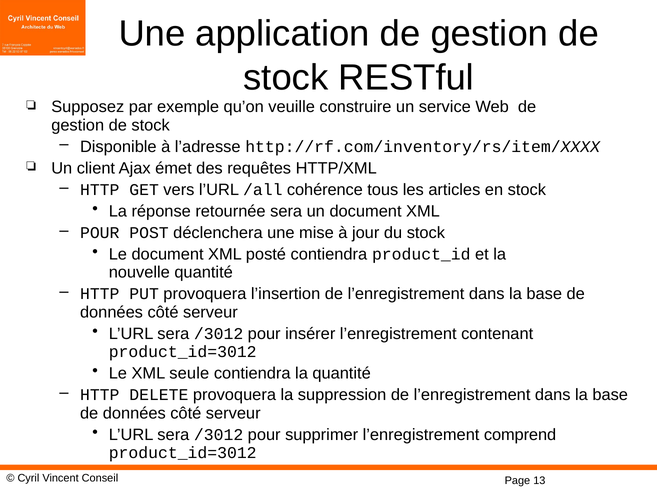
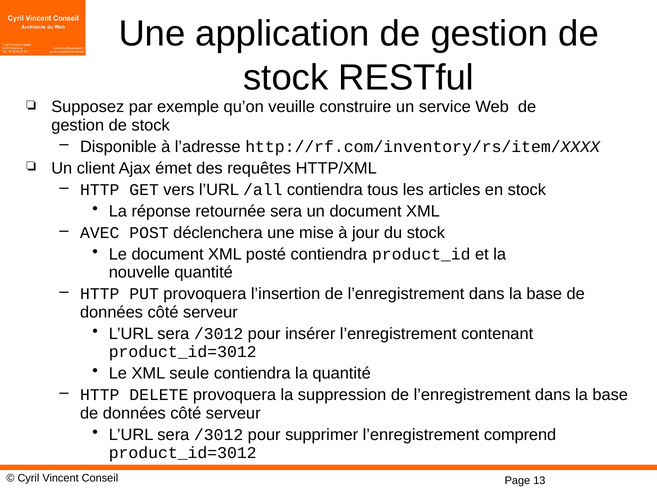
/all cohérence: cohérence -> contiendra
POUR at (100, 233): POUR -> AVEC
